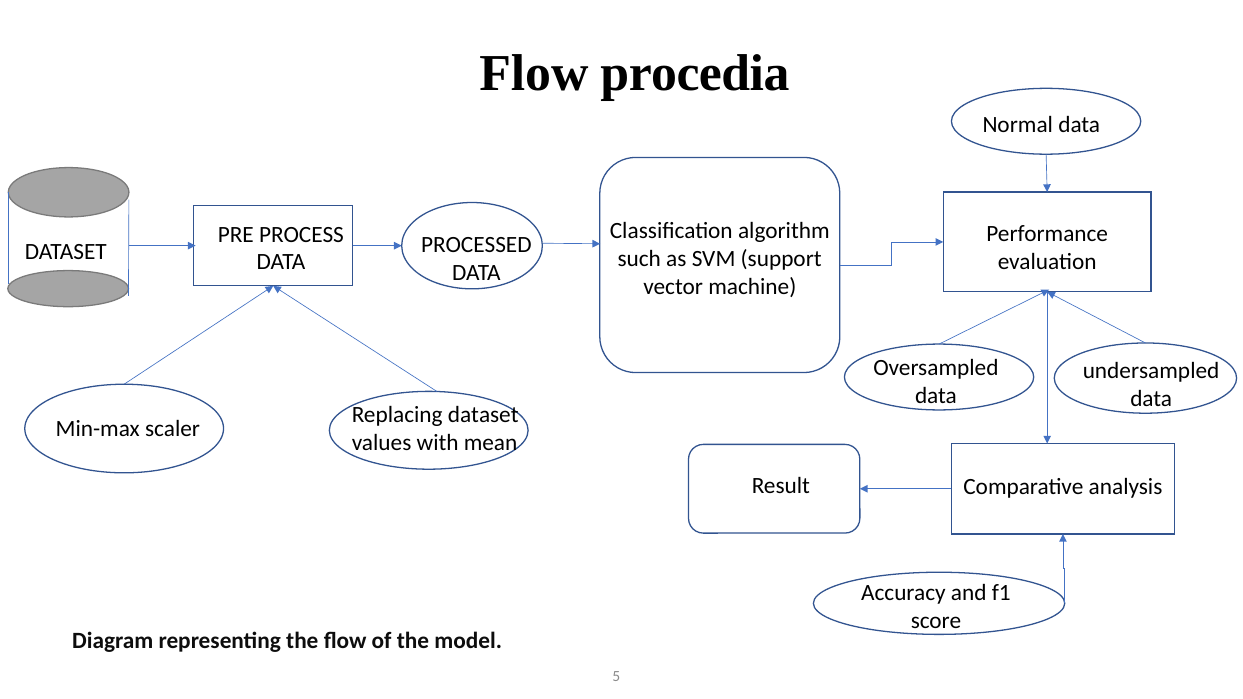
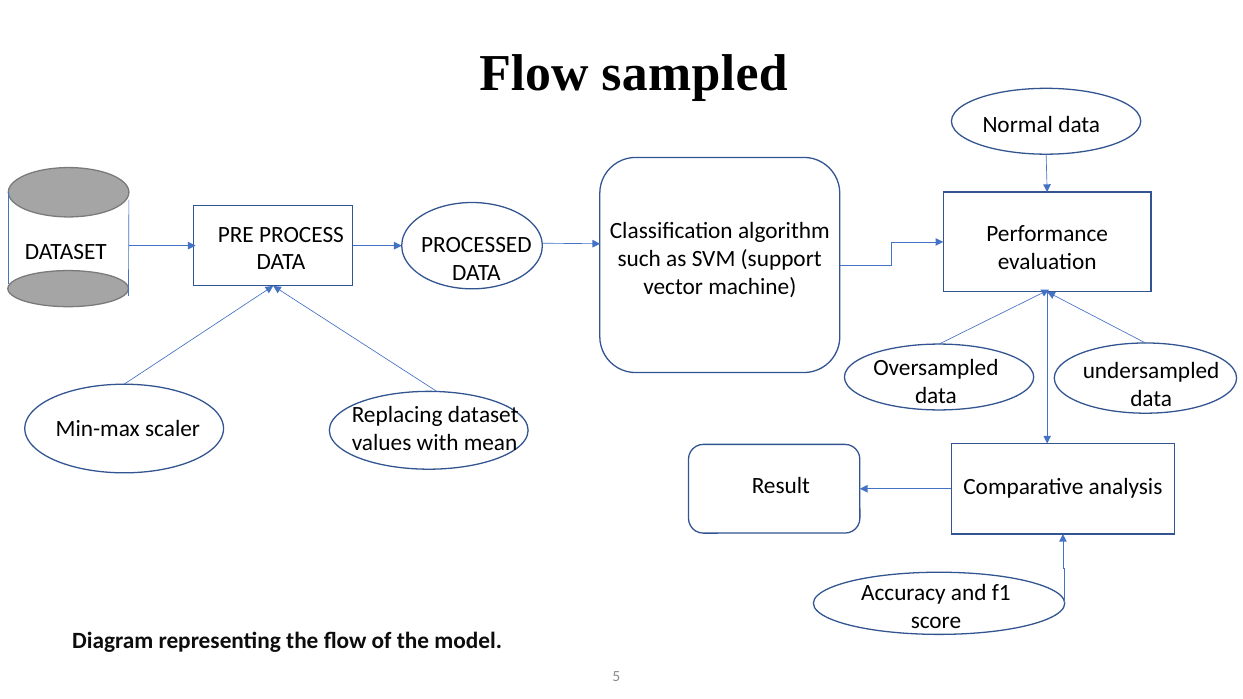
procedia: procedia -> sampled
